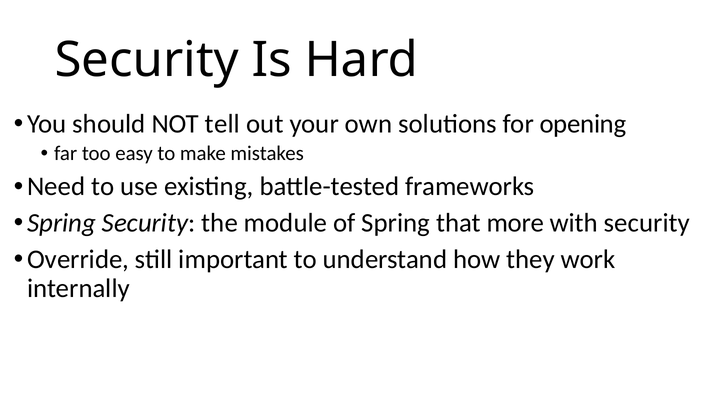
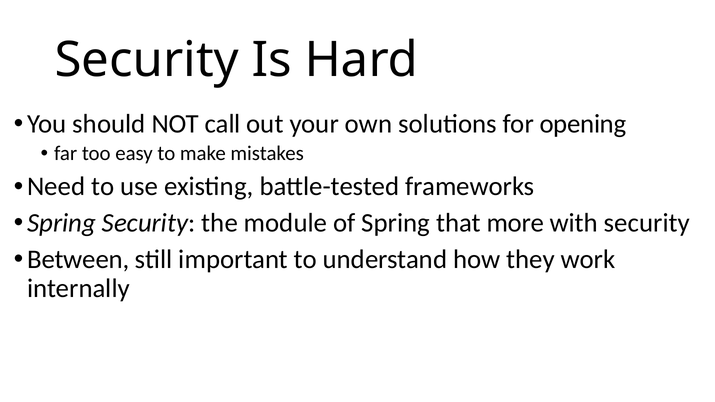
tell: tell -> call
Override: Override -> Between
